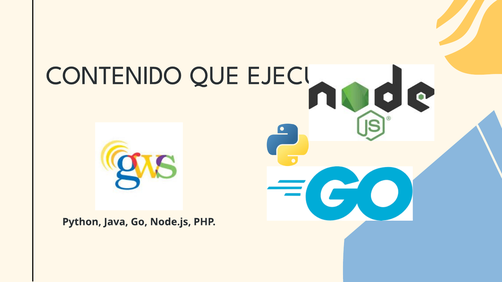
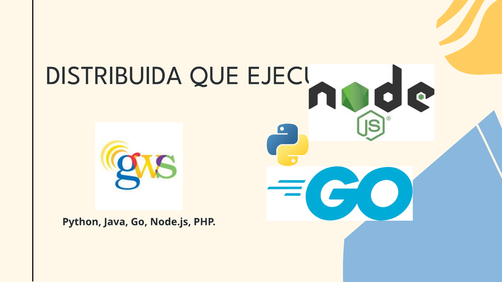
CONTENIDO: CONTENIDO -> DISTRIBUIDA
